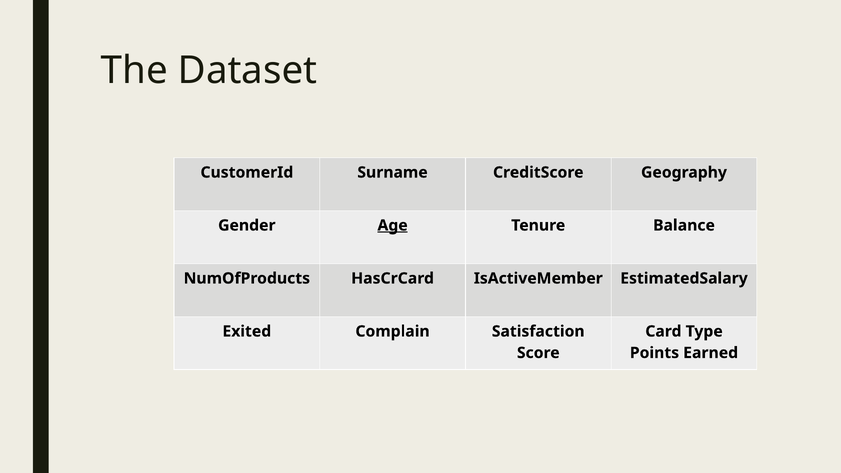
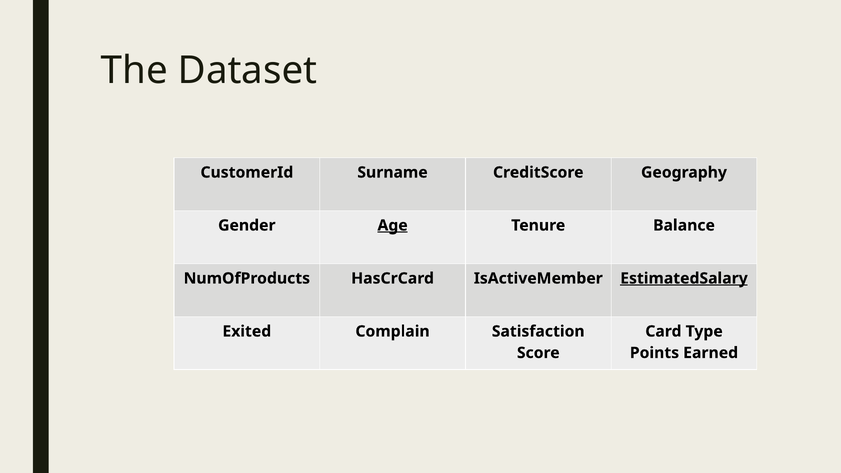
EstimatedSalary underline: none -> present
